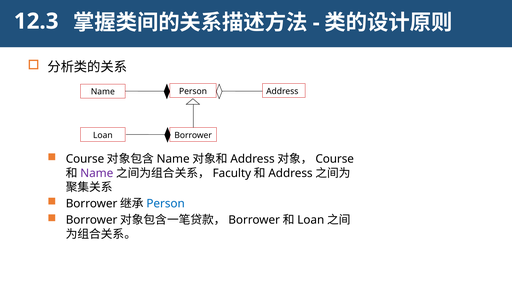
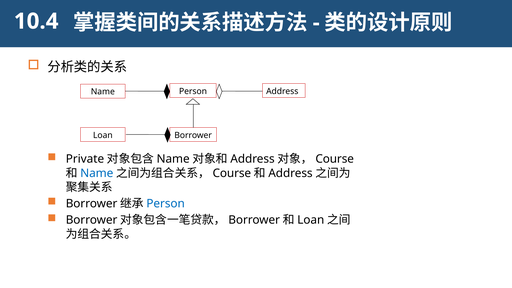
12.3: 12.3 -> 10.4
Course at (85, 159): Course -> Private
Name at (97, 173) colour: purple -> blue
Faculty at (232, 173): Faculty -> Course
